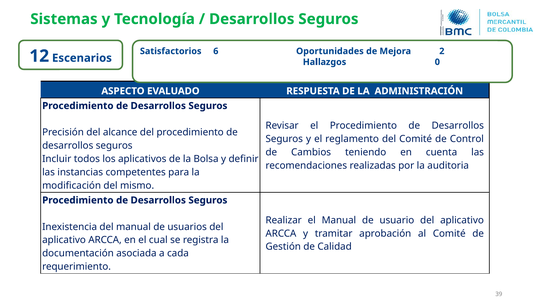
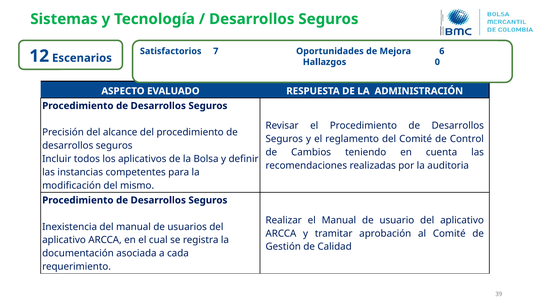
6: 6 -> 7
2: 2 -> 6
